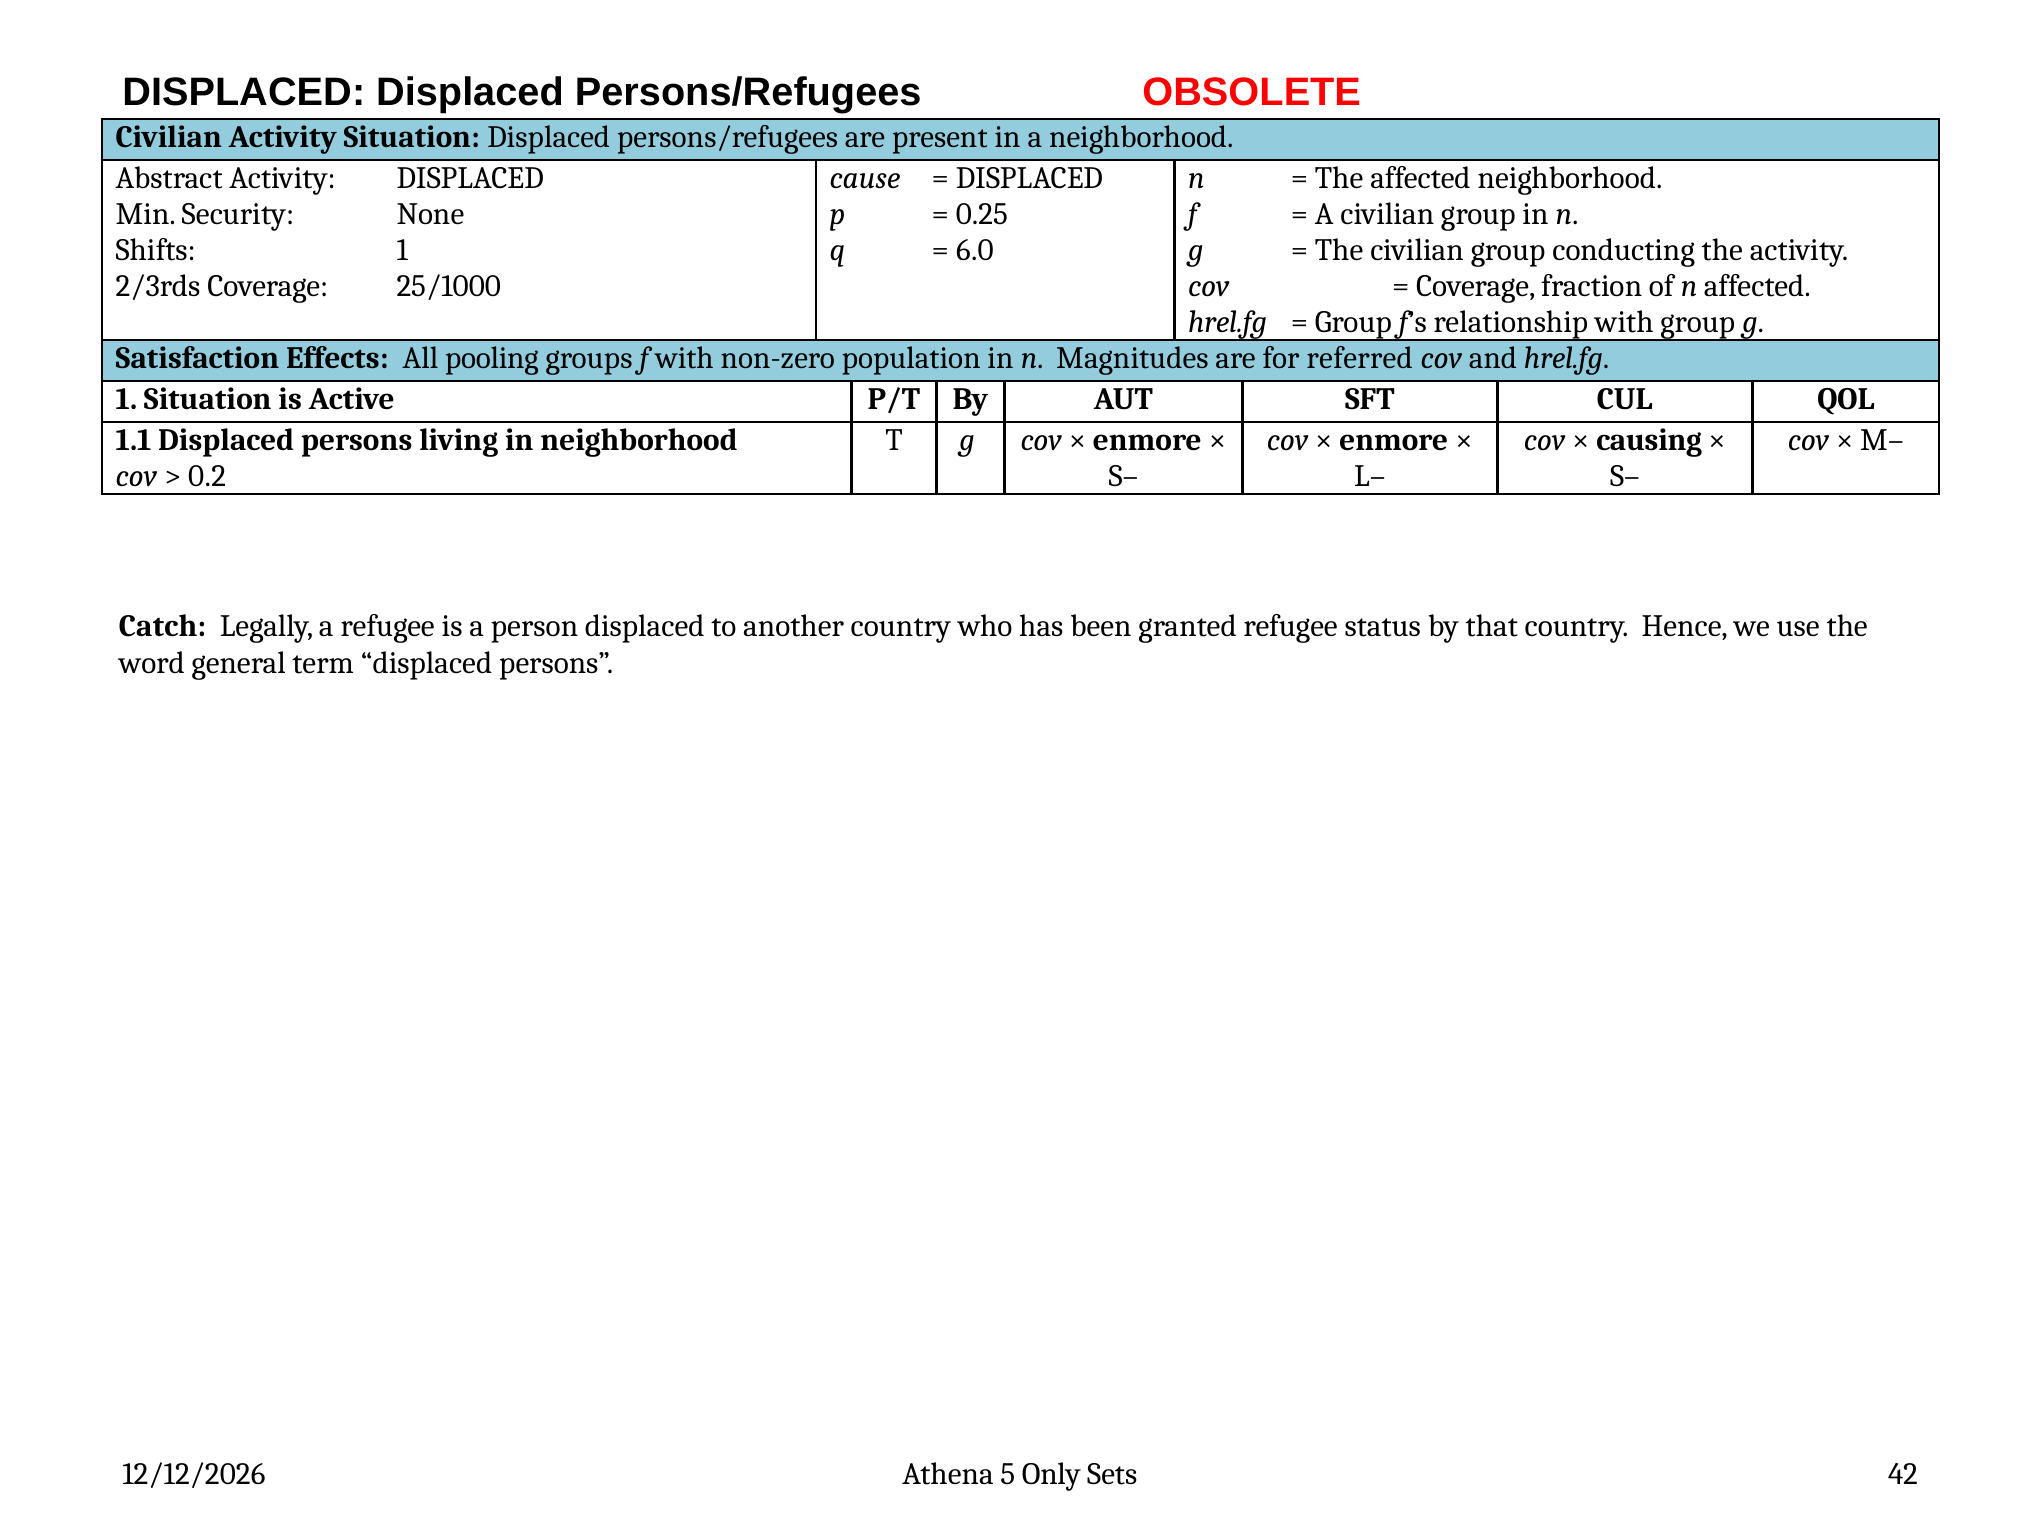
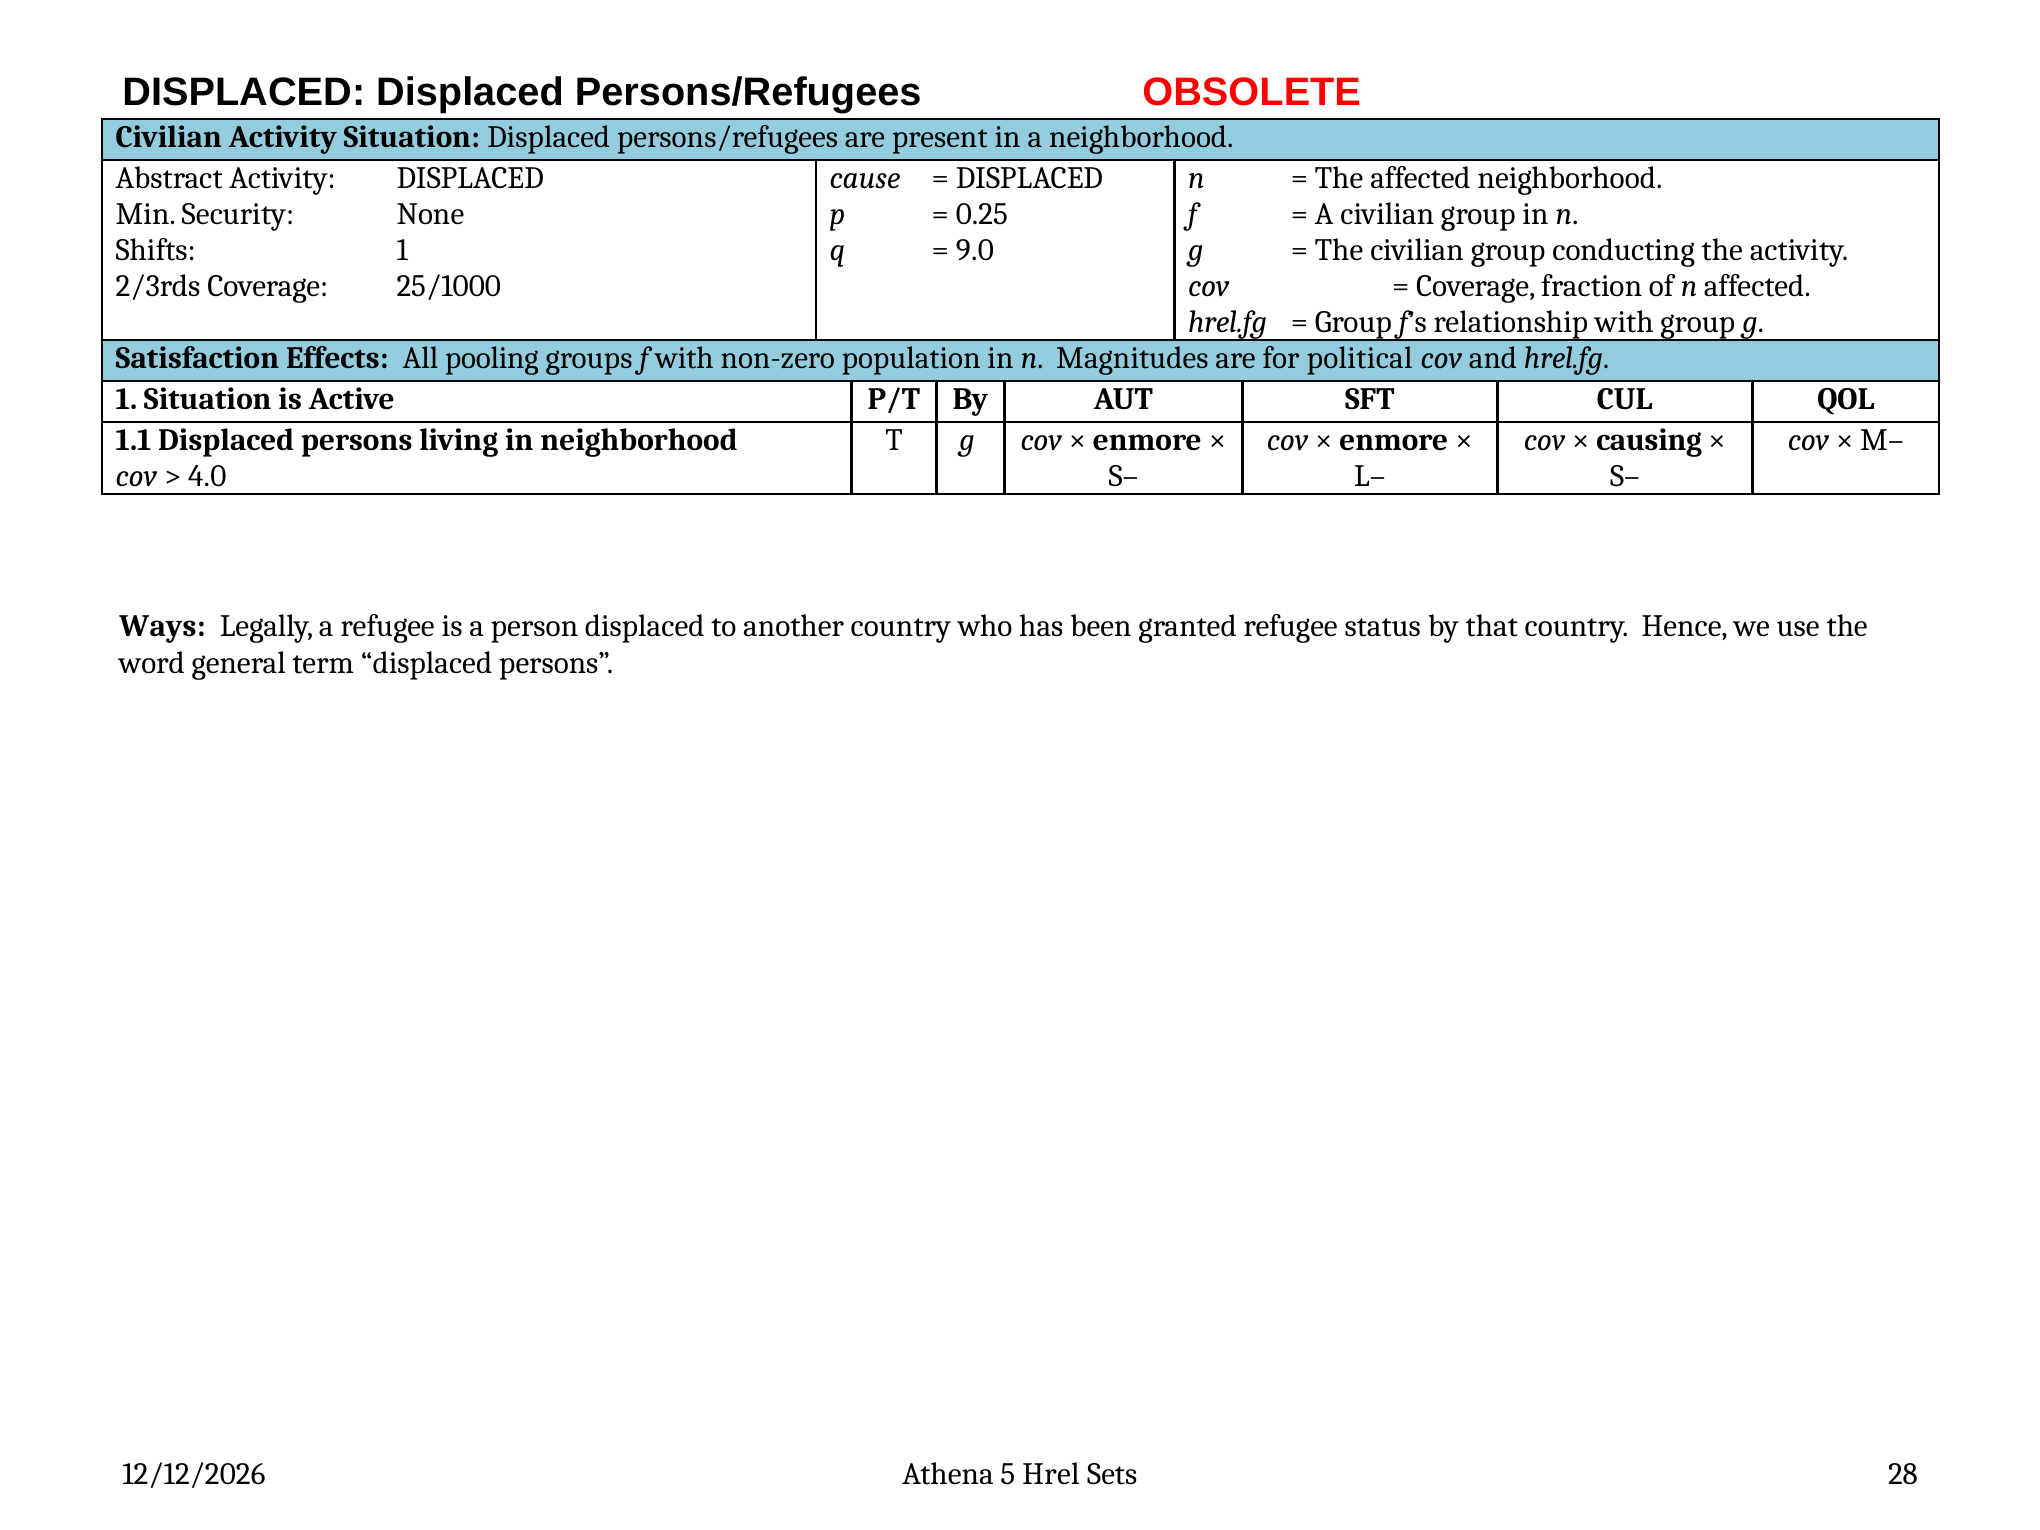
6.0: 6.0 -> 9.0
referred: referred -> political
0.2: 0.2 -> 4.0
Catch: Catch -> Ways
Only: Only -> Hrel
42: 42 -> 28
